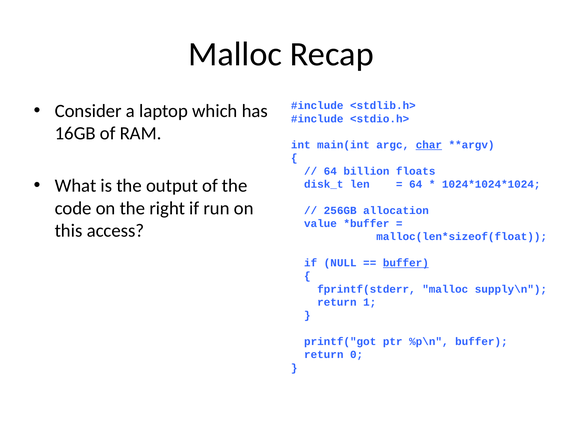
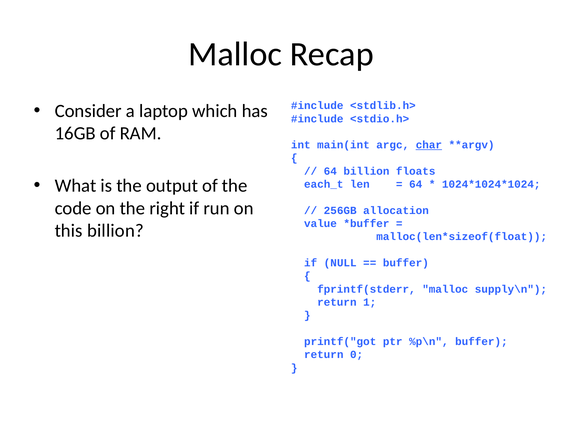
disk_t: disk_t -> each_t
this access: access -> billion
buffer at (406, 263) underline: present -> none
